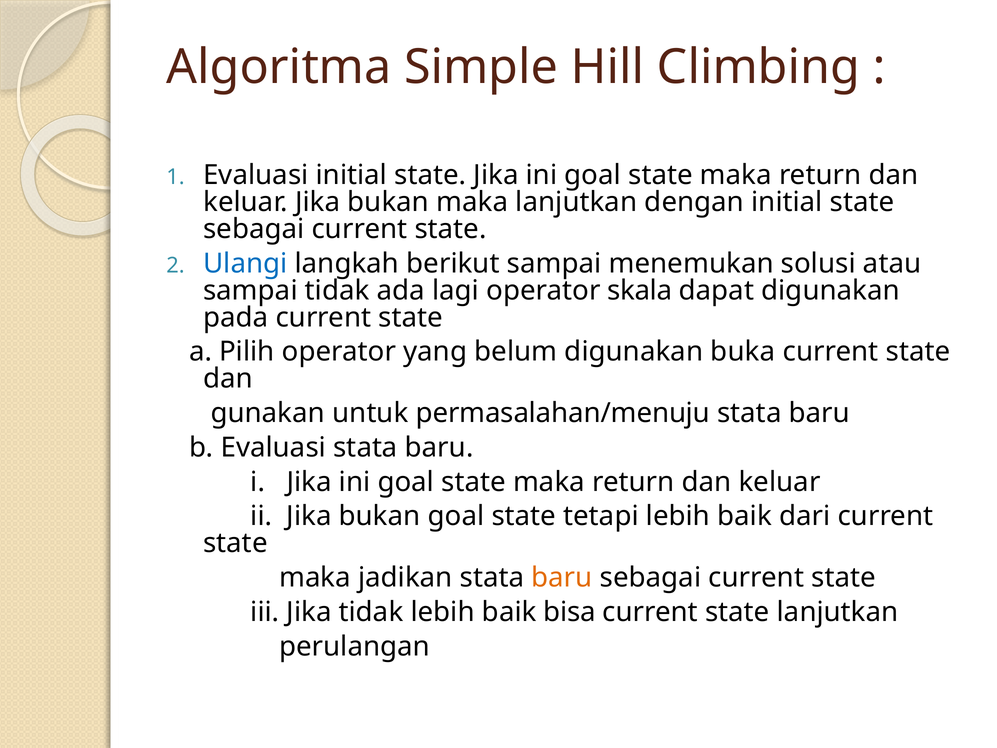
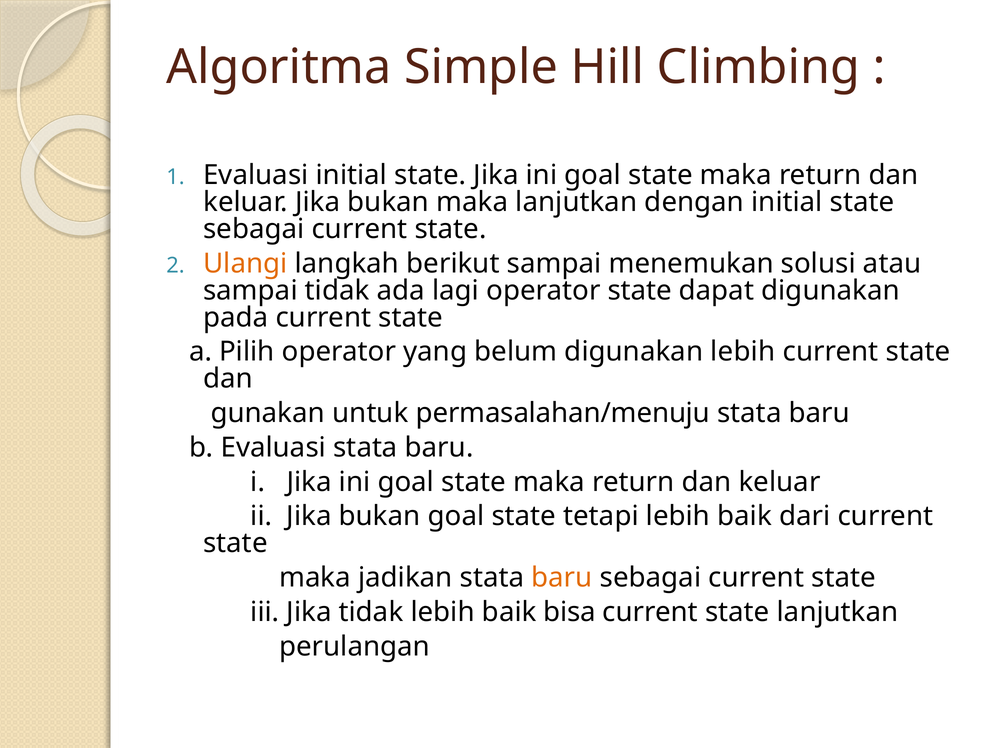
Ulangi colour: blue -> orange
operator skala: skala -> state
digunakan buka: buka -> lebih
